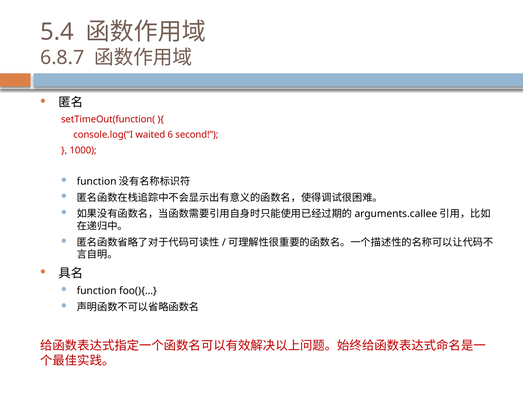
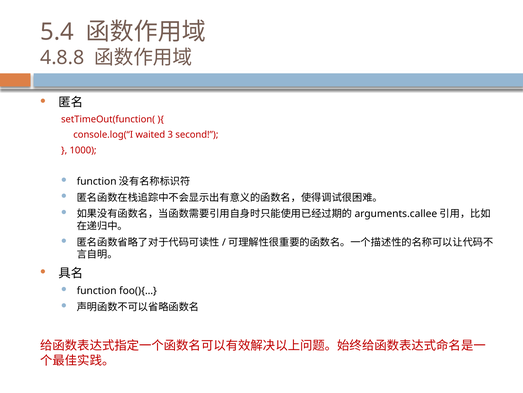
6.8.7: 6.8.7 -> 4.8.8
6: 6 -> 3
